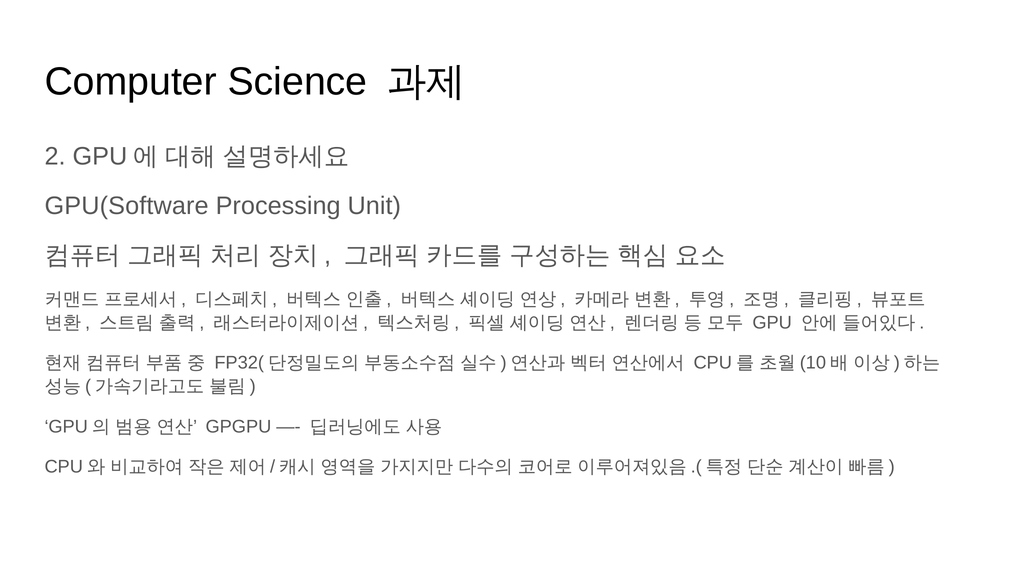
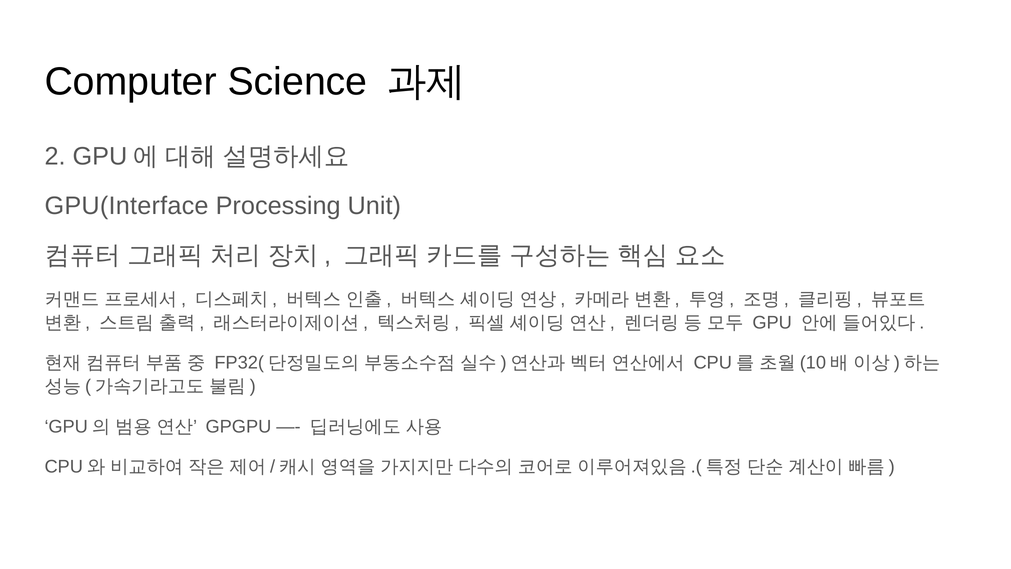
GPU(Software: GPU(Software -> GPU(Interface
